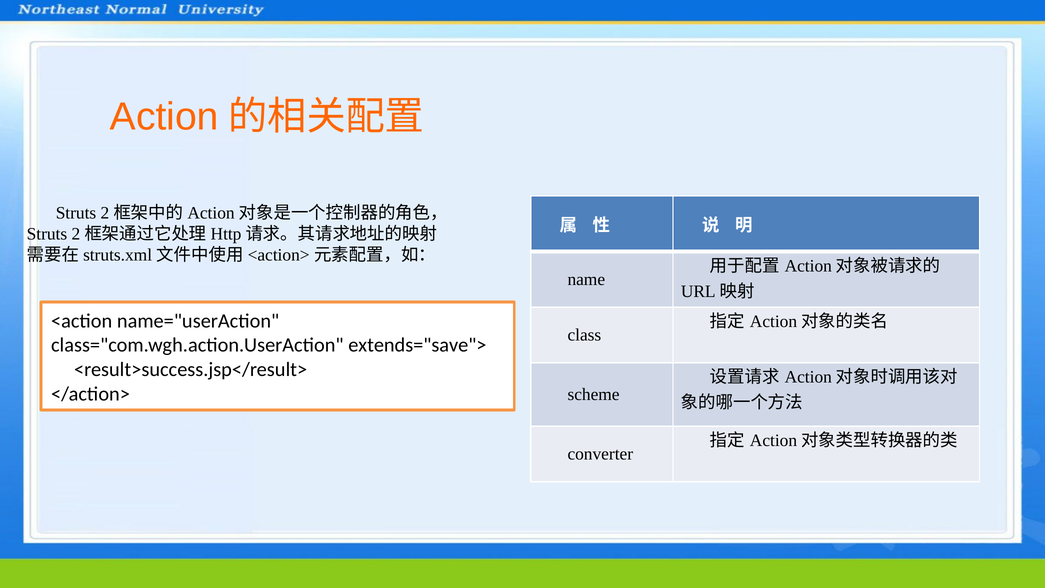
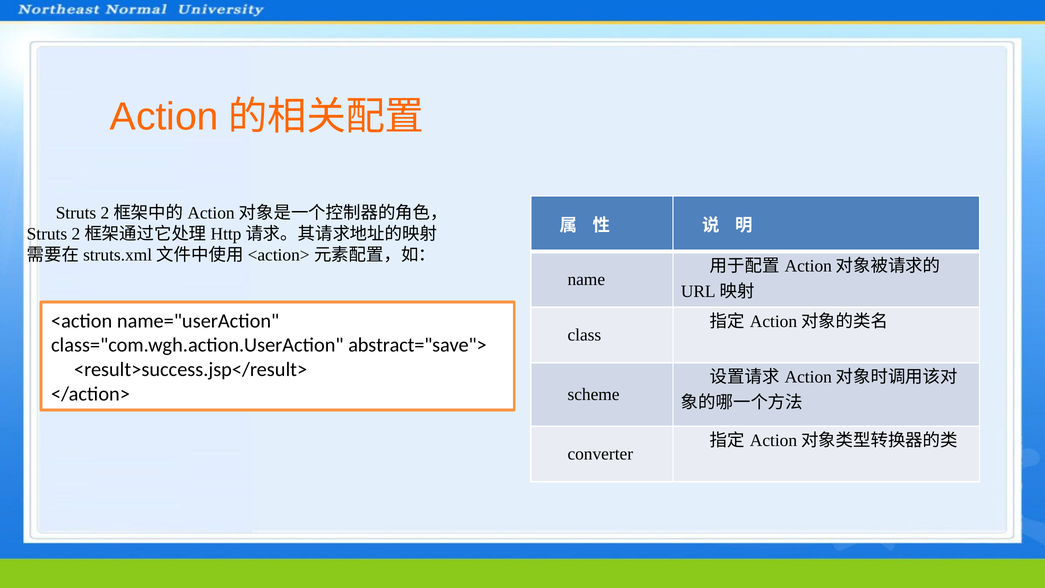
extends="save">: extends="save"> -> abstract="save">
